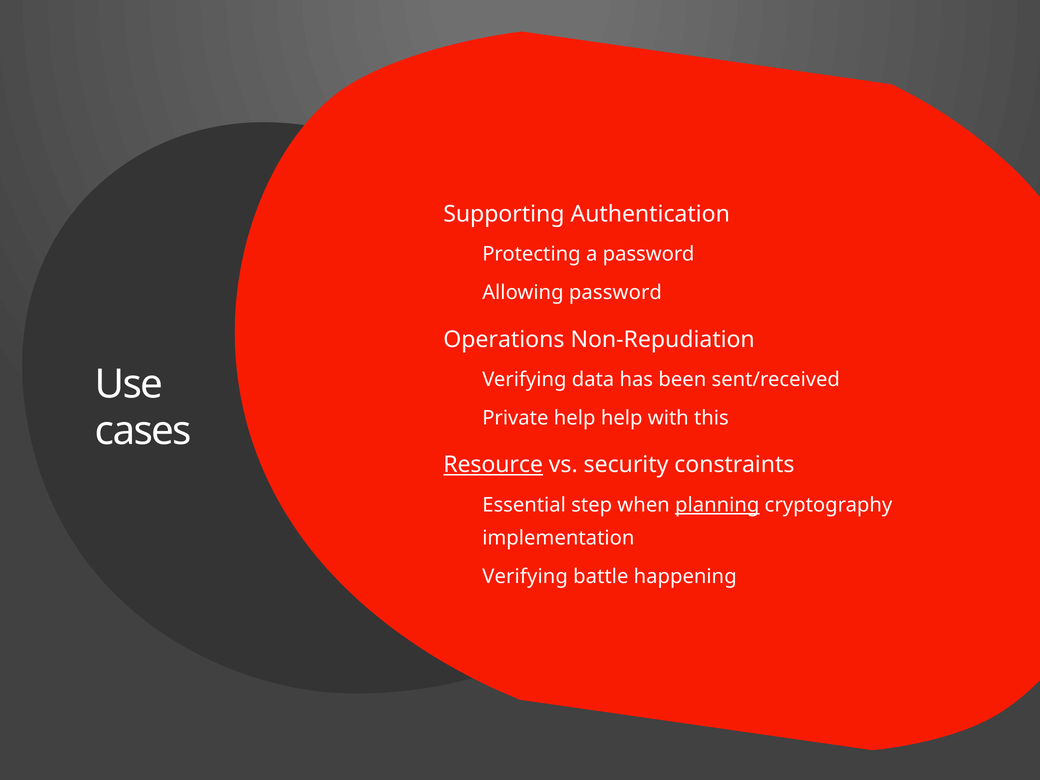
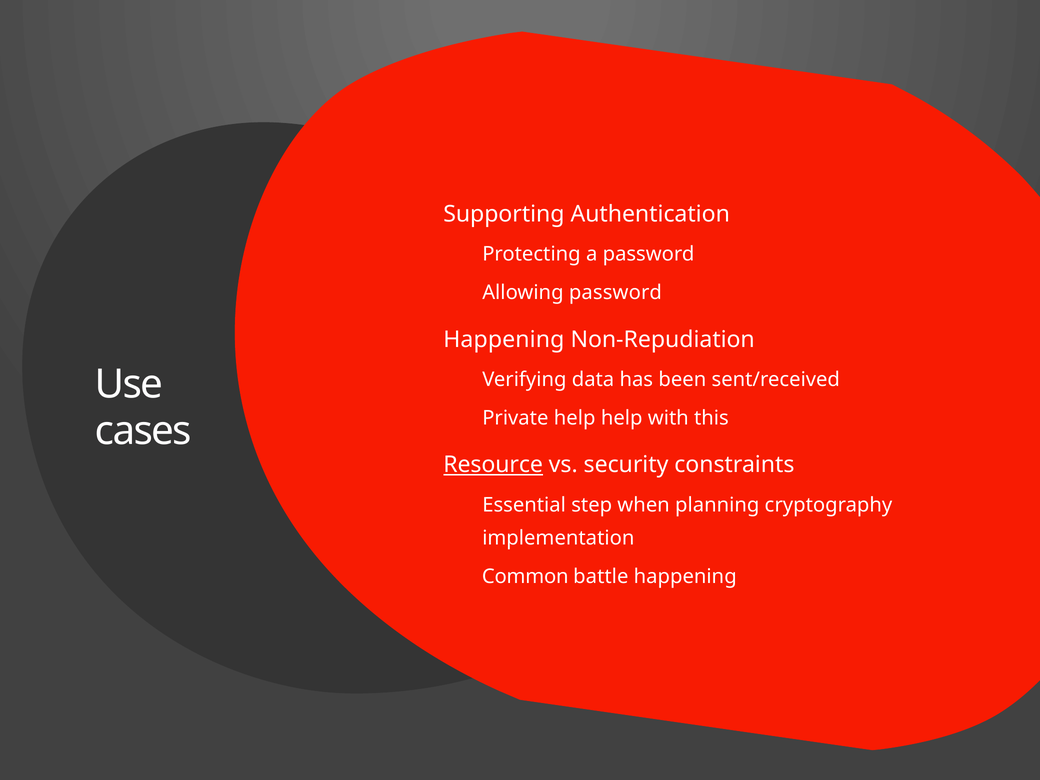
Operations at (504, 339): Operations -> Happening
planning underline: present -> none
Verifying at (525, 577): Verifying -> Common
